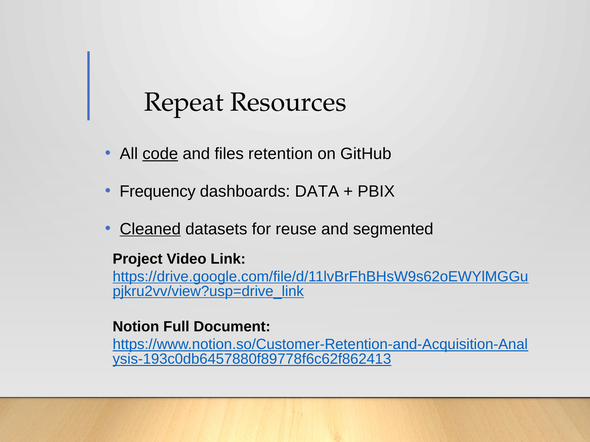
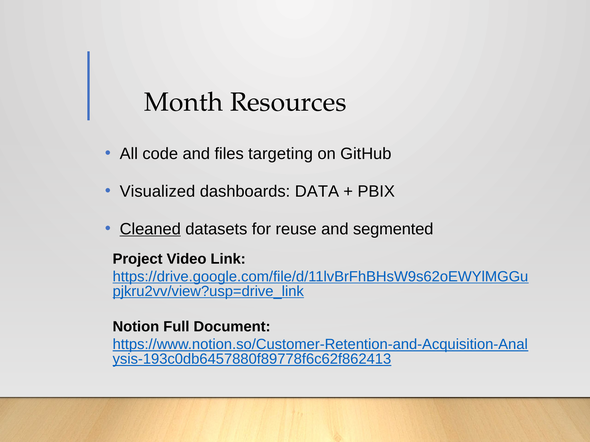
Repeat: Repeat -> Month
code underline: present -> none
retention: retention -> targeting
Frequency: Frequency -> Visualized
